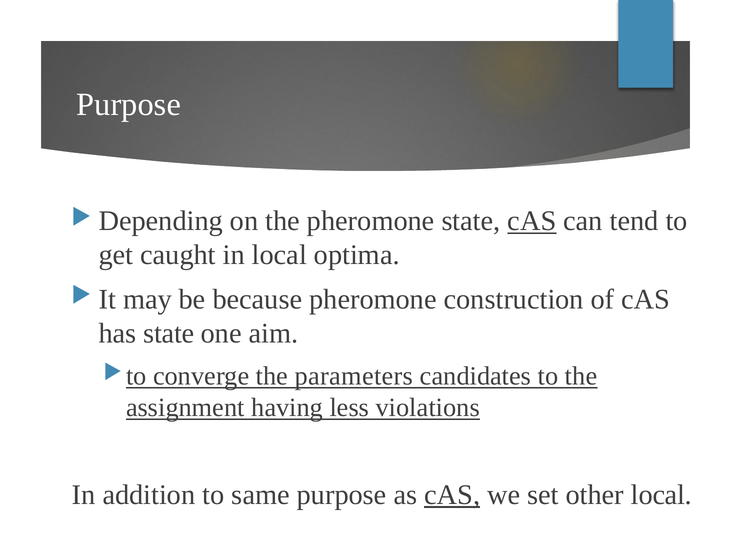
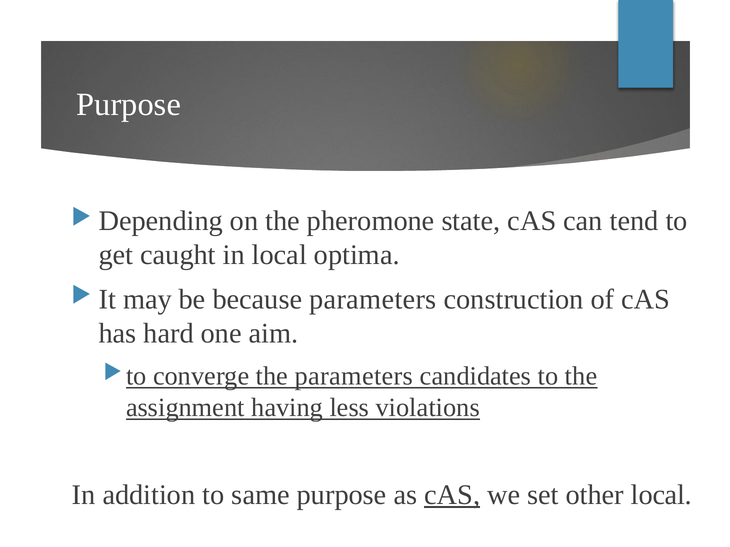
cAS at (532, 221) underline: present -> none
because pheromone: pheromone -> parameters
has state: state -> hard
